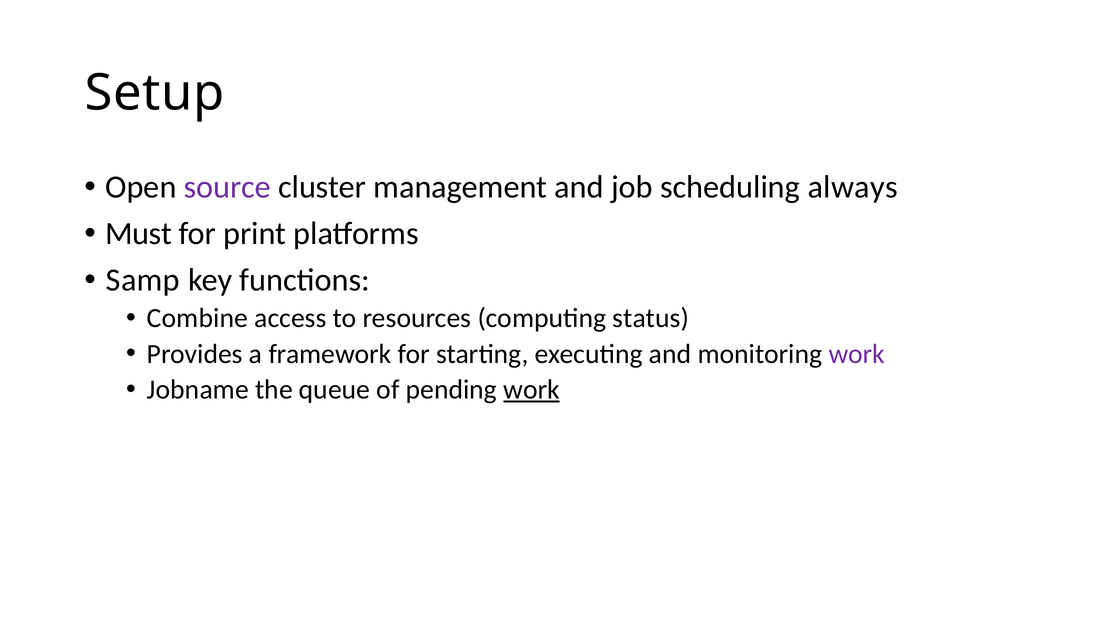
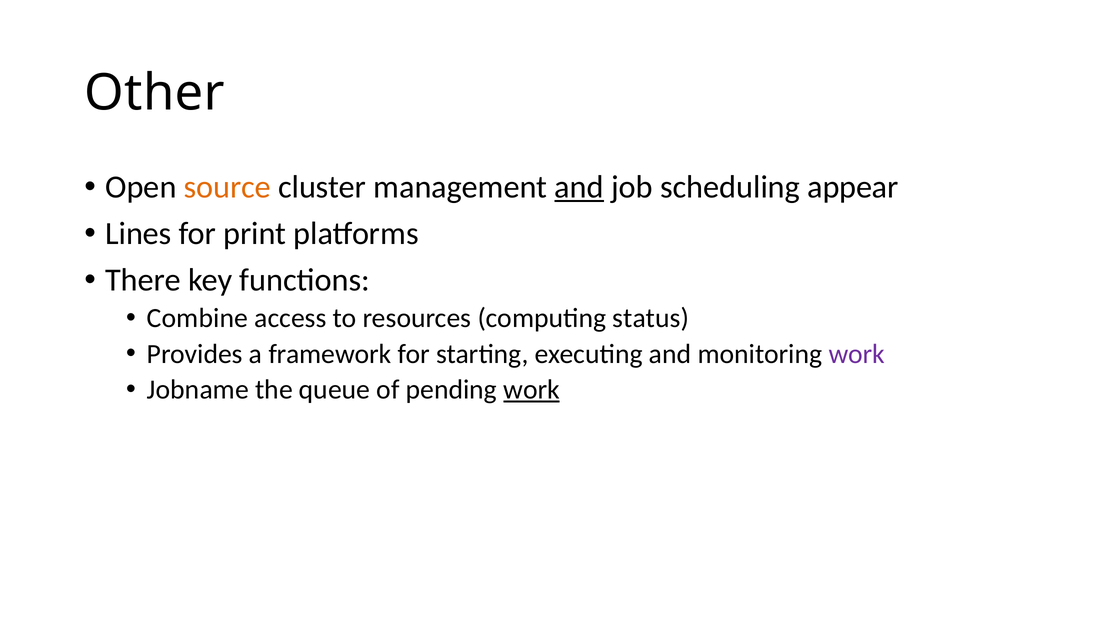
Setup: Setup -> Other
source colour: purple -> orange
and at (579, 187) underline: none -> present
always: always -> appear
Must: Must -> Lines
Samp: Samp -> There
